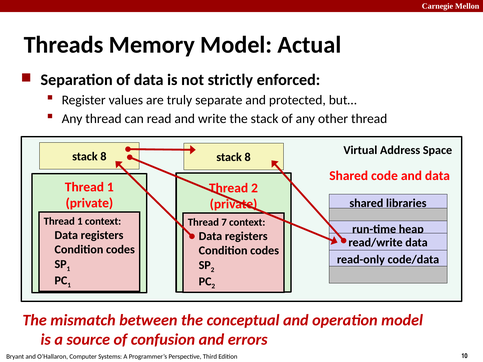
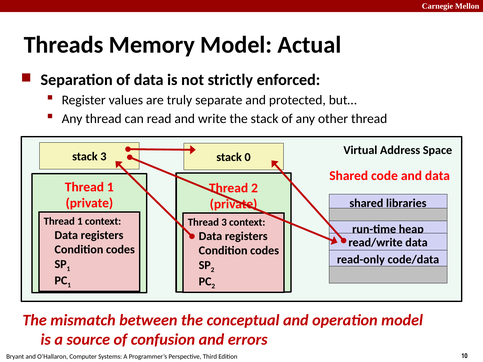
8 at (103, 157): 8 -> 3
8 at (248, 157): 8 -> 0
Thread 7: 7 -> 3
